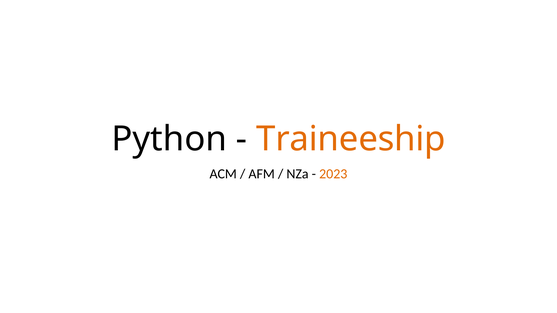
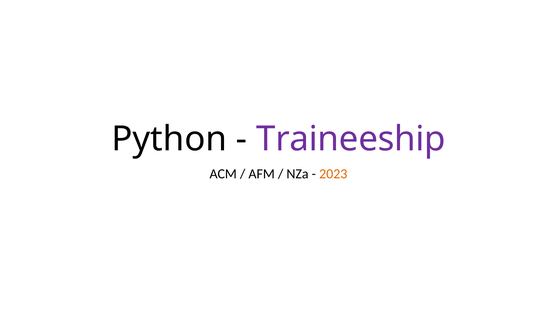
Traineeship colour: orange -> purple
